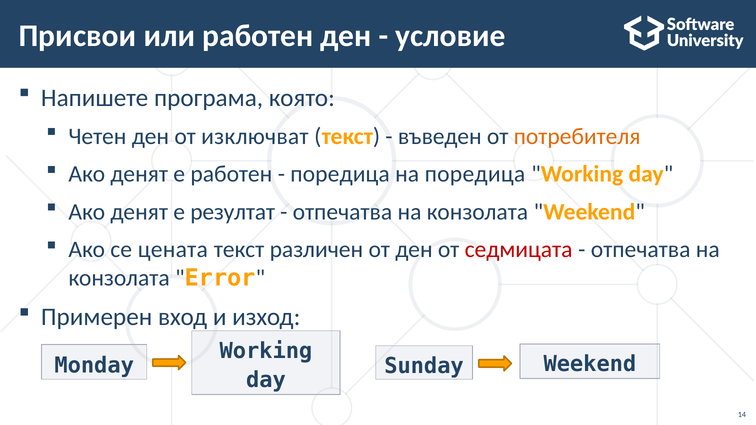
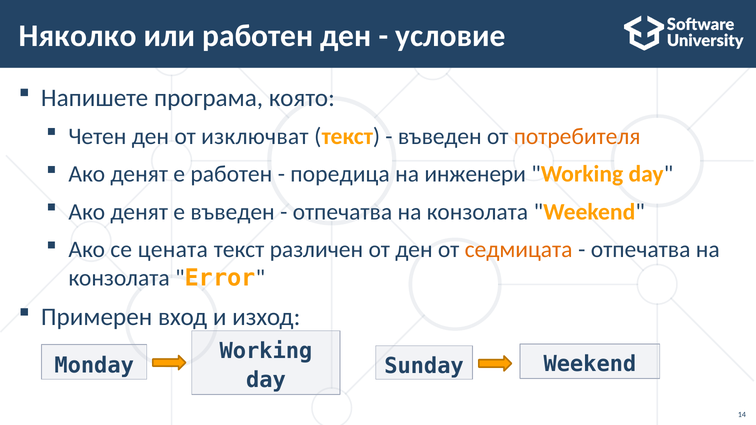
Присвои: Присвои -> Няколко
на поредица: поредица -> инженери
е резултат: резултат -> въведен
седмицата colour: red -> orange
